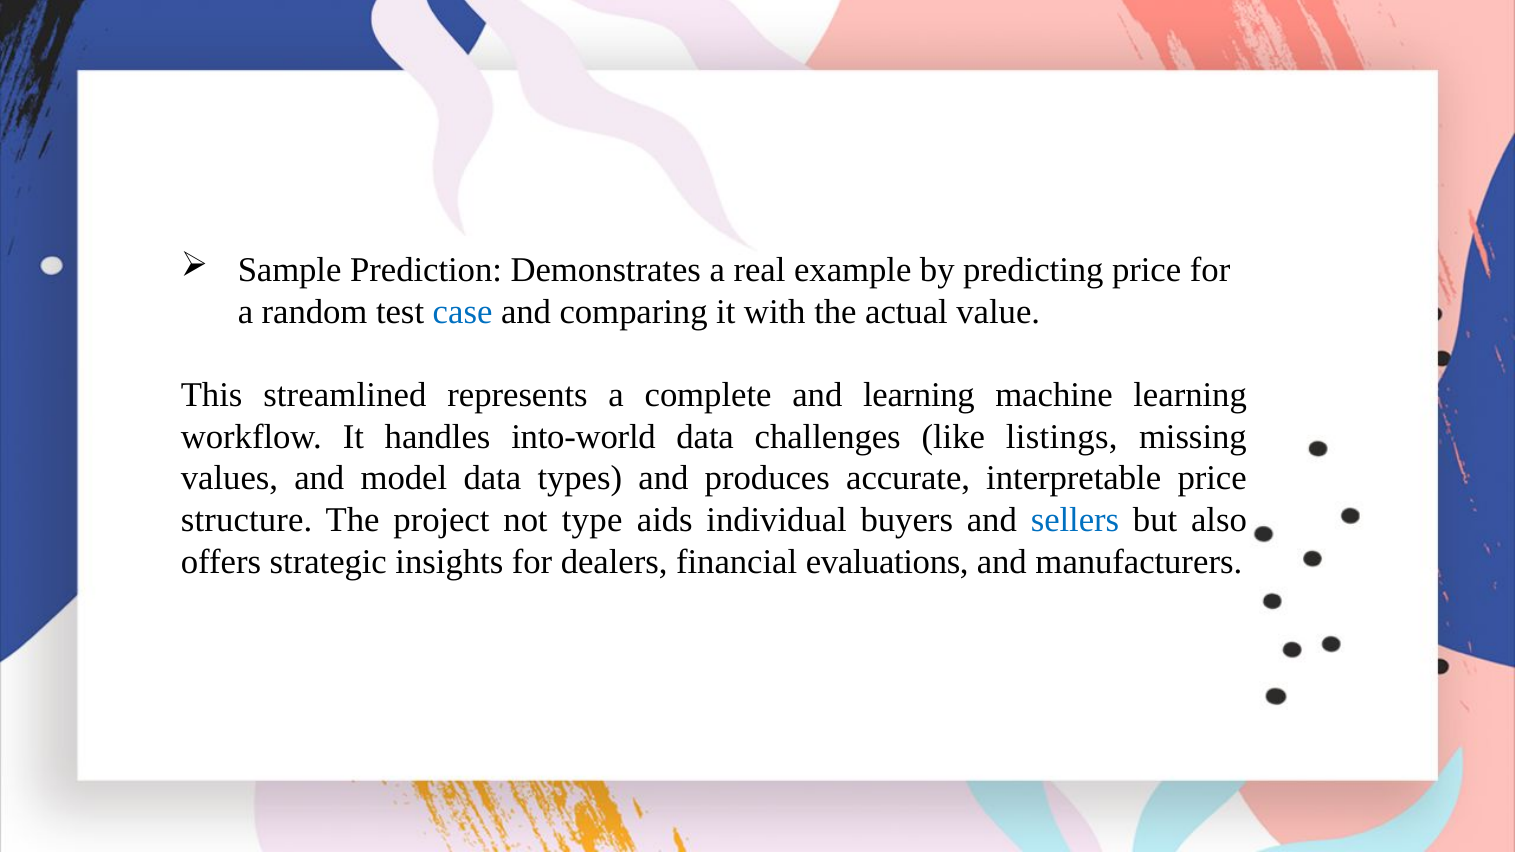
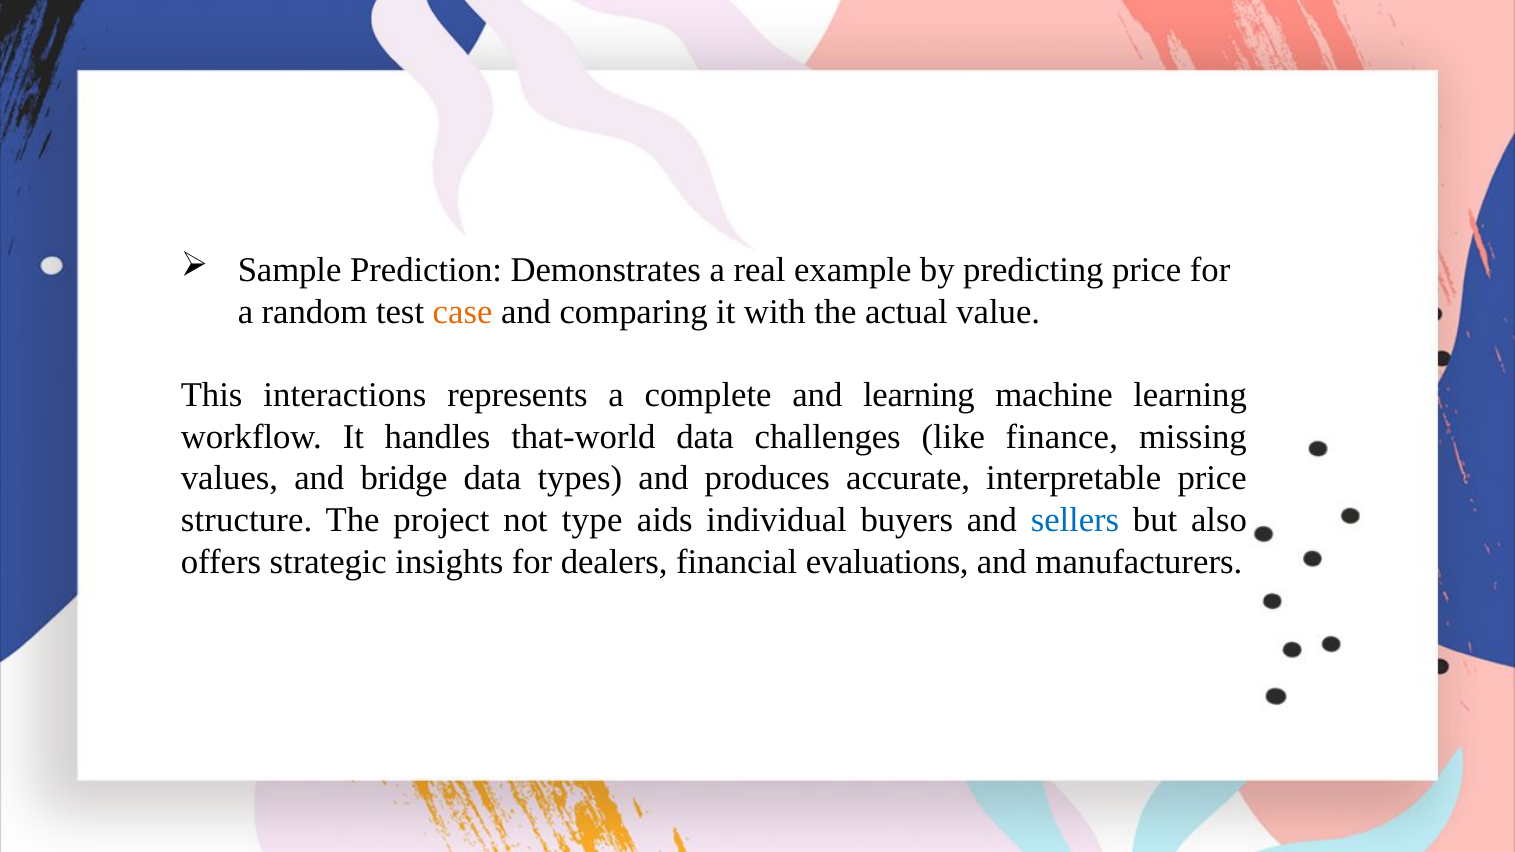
case colour: blue -> orange
streamlined: streamlined -> interactions
into-world: into-world -> that-world
listings: listings -> finance
model: model -> bridge
